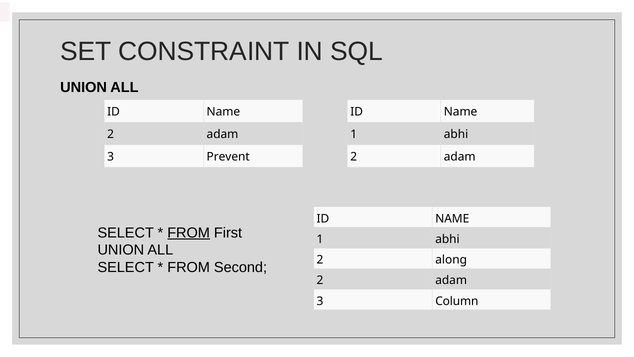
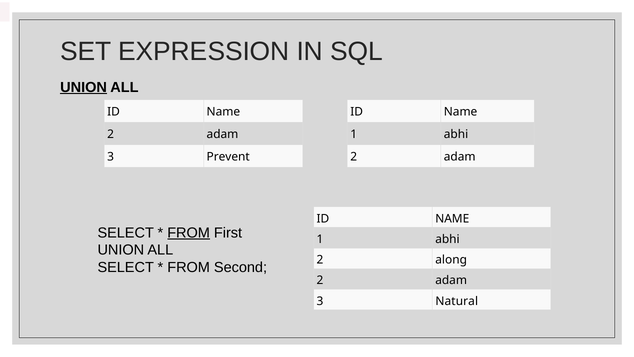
CONSTRAINT: CONSTRAINT -> EXPRESSION
UNION at (84, 87) underline: none -> present
Column: Column -> Natural
